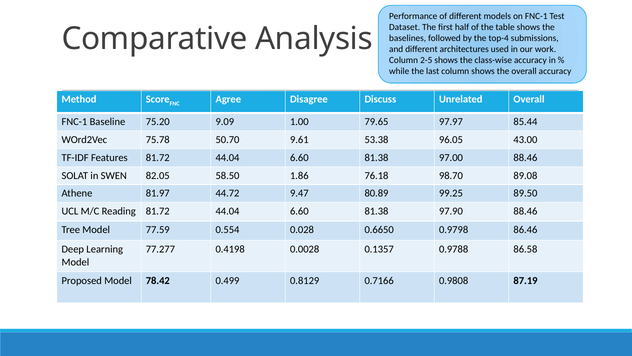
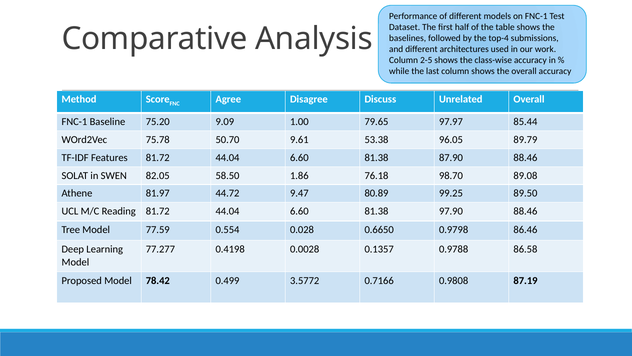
43.00: 43.00 -> 89.79
97.00: 97.00 -> 87.90
0.8129: 0.8129 -> 3.5772
